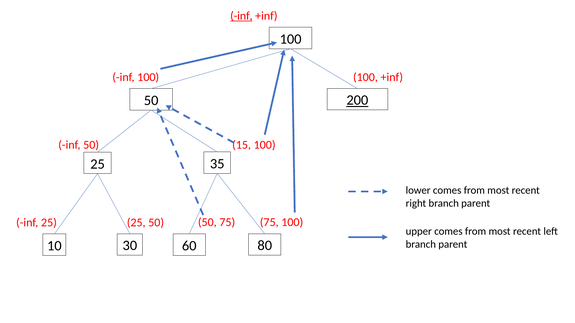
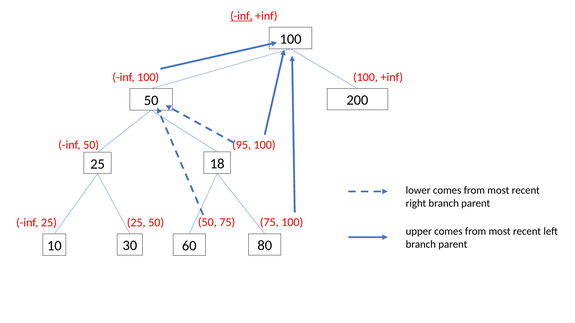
200 underline: present -> none
15: 15 -> 95
35: 35 -> 18
